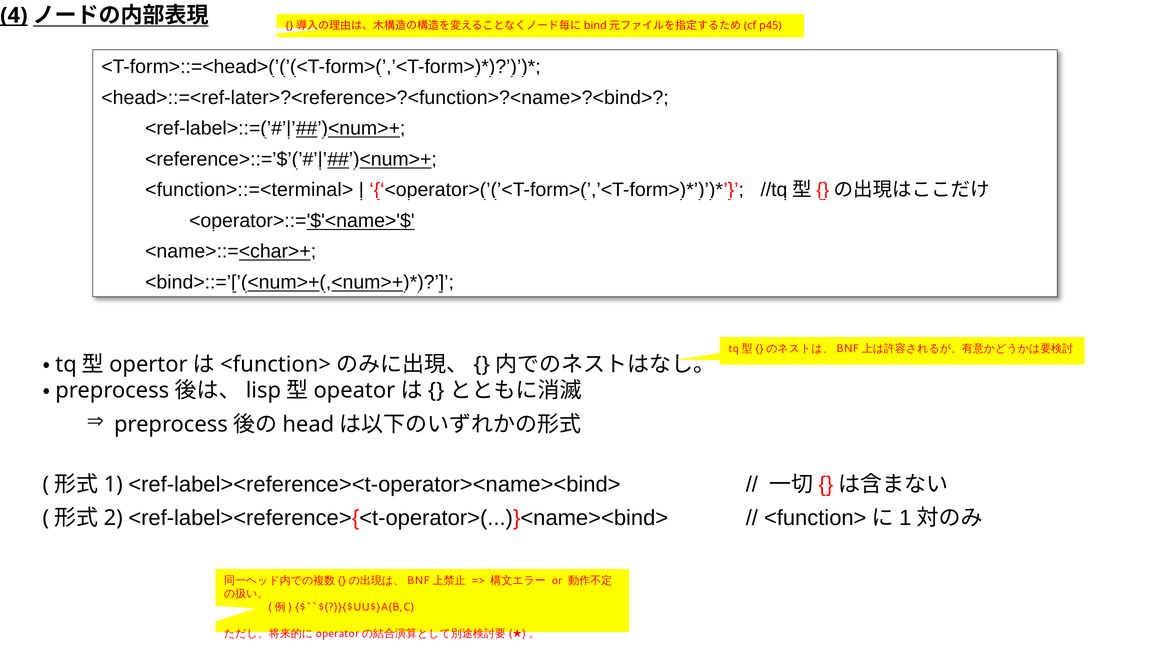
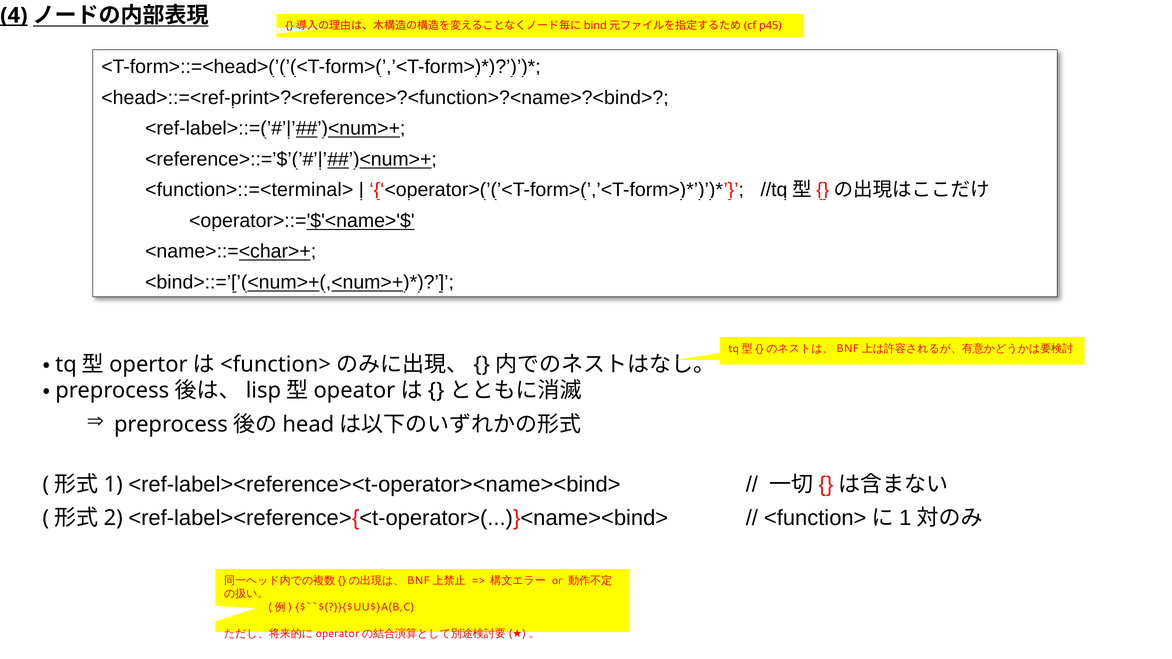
<head>::=<ref-later>?<reference>?<function>?<name>?<bind>: <head>::=<ref-later>?<reference>?<function>?<name>?<bind> -> <head>::=<ref-print>?<reference>?<function>?<name>?<bind>
